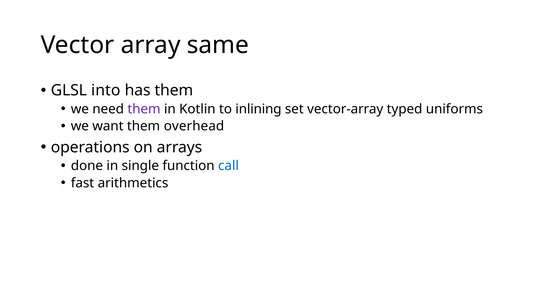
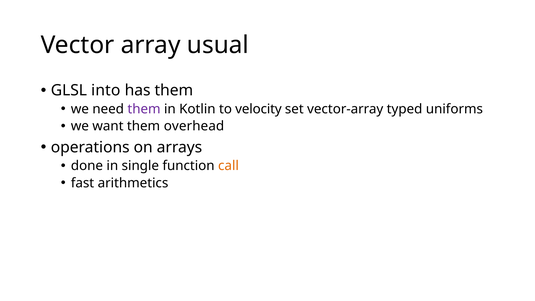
same: same -> usual
inlining: inlining -> velocity
call colour: blue -> orange
